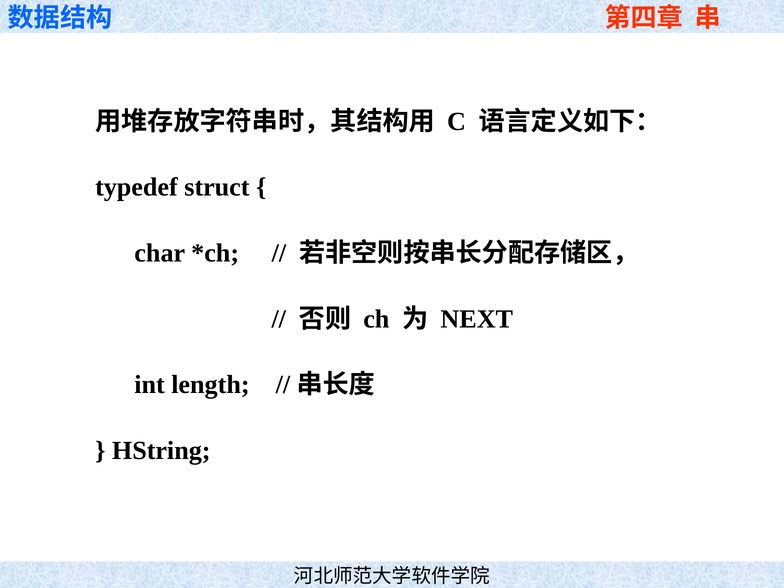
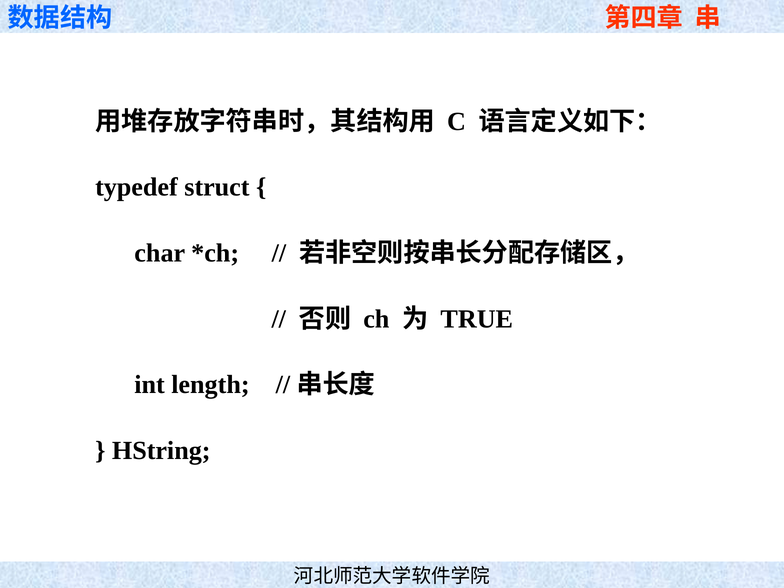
NEXT: NEXT -> TRUE
